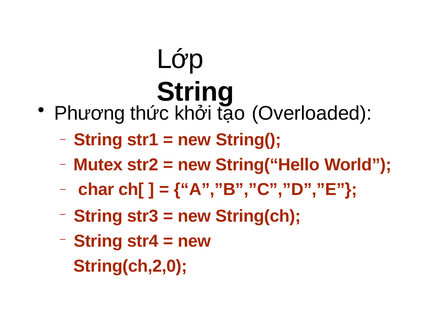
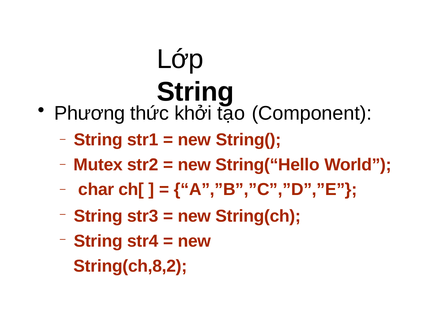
Overloaded: Overloaded -> Component
String(ch,2,0: String(ch,2,0 -> String(ch,8,2
